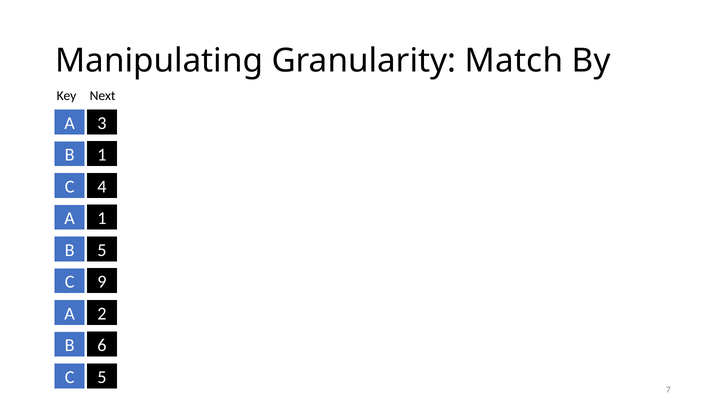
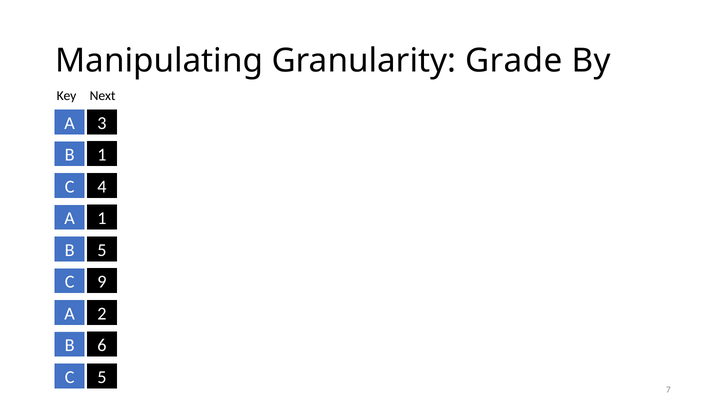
Match: Match -> Grade
